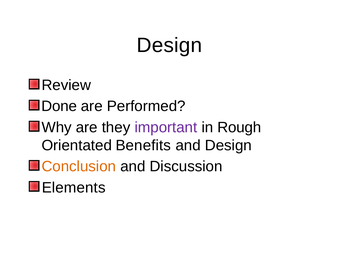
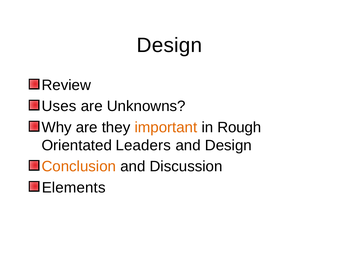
Done: Done -> Uses
Performed: Performed -> Unknowns
important colour: purple -> orange
Benefits: Benefits -> Leaders
